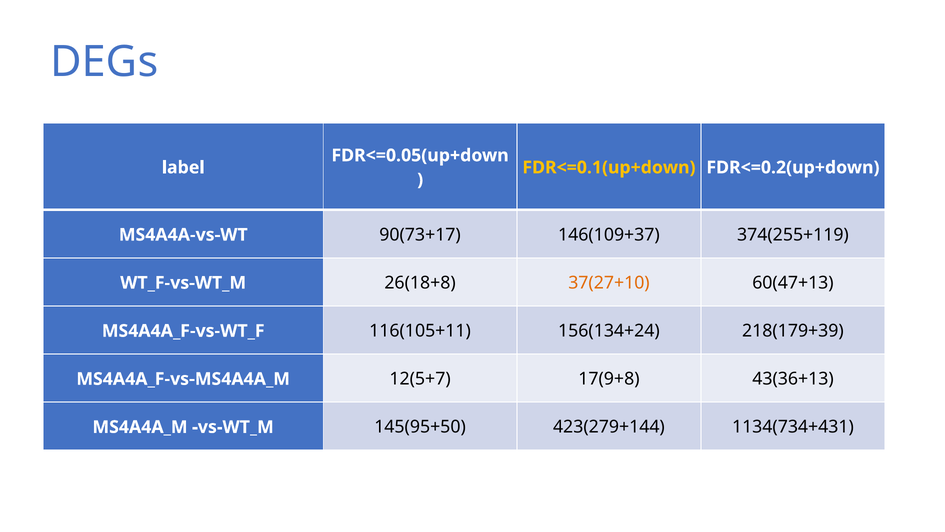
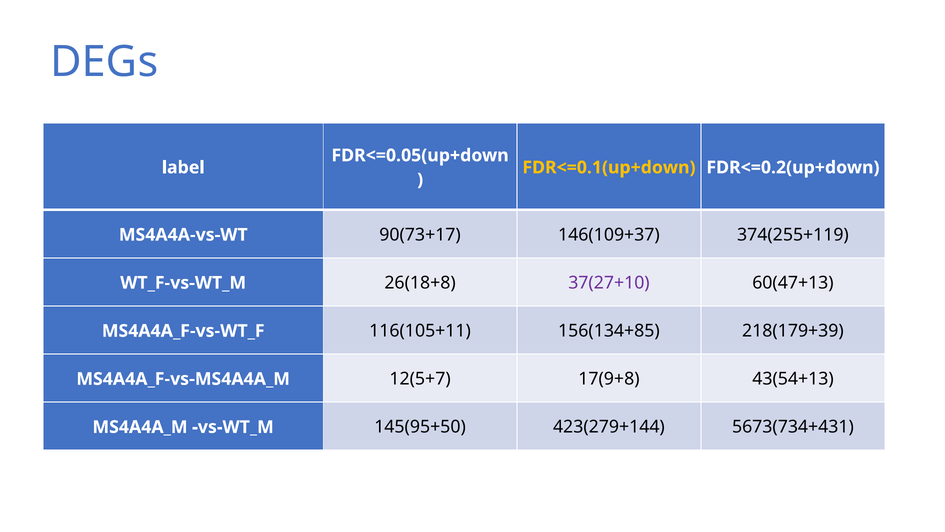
37(27+10 colour: orange -> purple
156(134+24: 156(134+24 -> 156(134+85
43(36+13: 43(36+13 -> 43(54+13
1134(734+431: 1134(734+431 -> 5673(734+431
